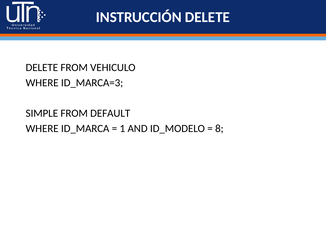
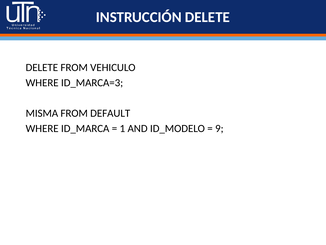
SIMPLE: SIMPLE -> MISMA
8: 8 -> 9
